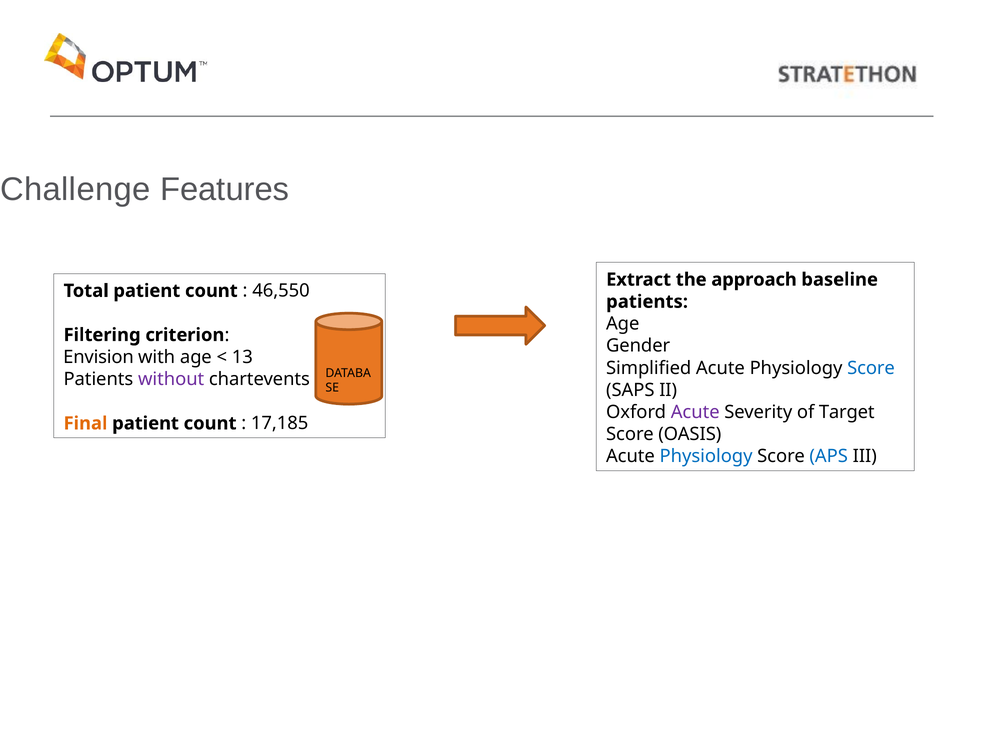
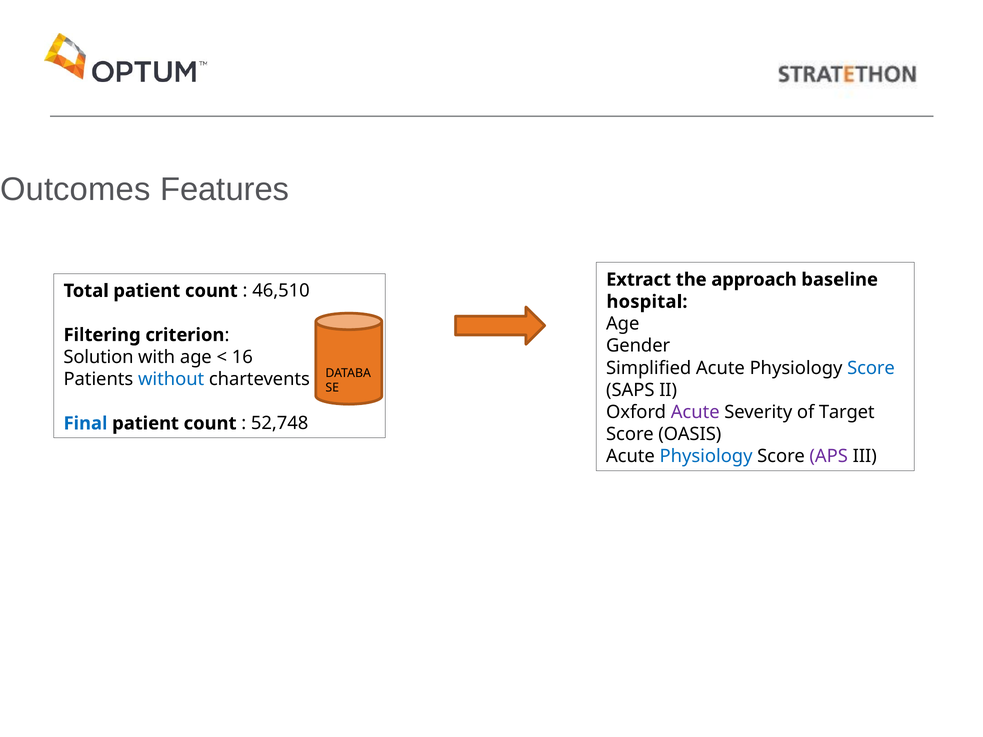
Challenge: Challenge -> Outcomes
46,550: 46,550 -> 46,510
patients at (647, 302): patients -> hospital
Envision: Envision -> Solution
13: 13 -> 16
without colour: purple -> blue
Final colour: orange -> blue
17,185: 17,185 -> 52,748
APS colour: blue -> purple
